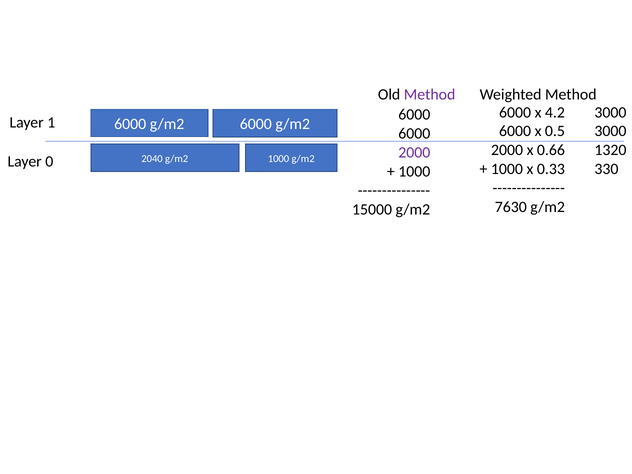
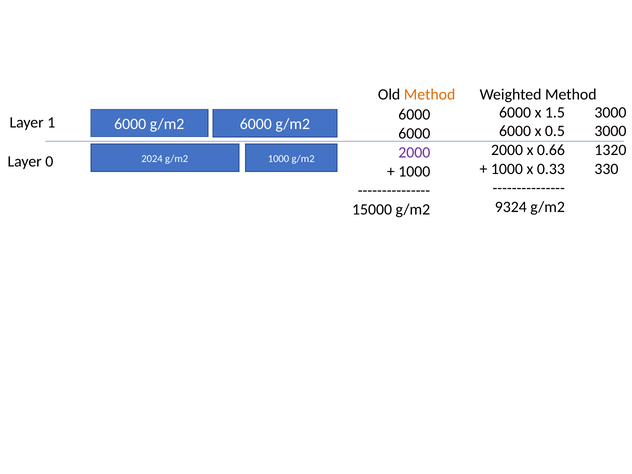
Method at (430, 95) colour: purple -> orange
4.2: 4.2 -> 1.5
2040: 2040 -> 2024
7630: 7630 -> 9324
